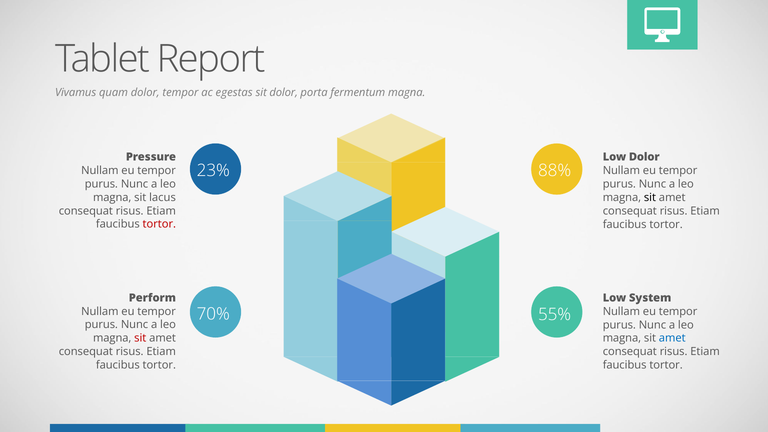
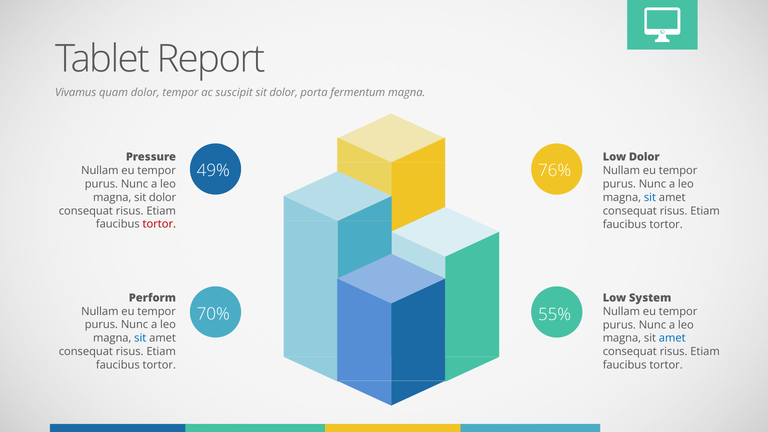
egestas: egestas -> suscipit
23%: 23% -> 49%
88%: 88% -> 76%
magna sit lacus: lacus -> dolor
sit at (650, 197) colour: black -> blue
sit at (140, 338) colour: red -> blue
